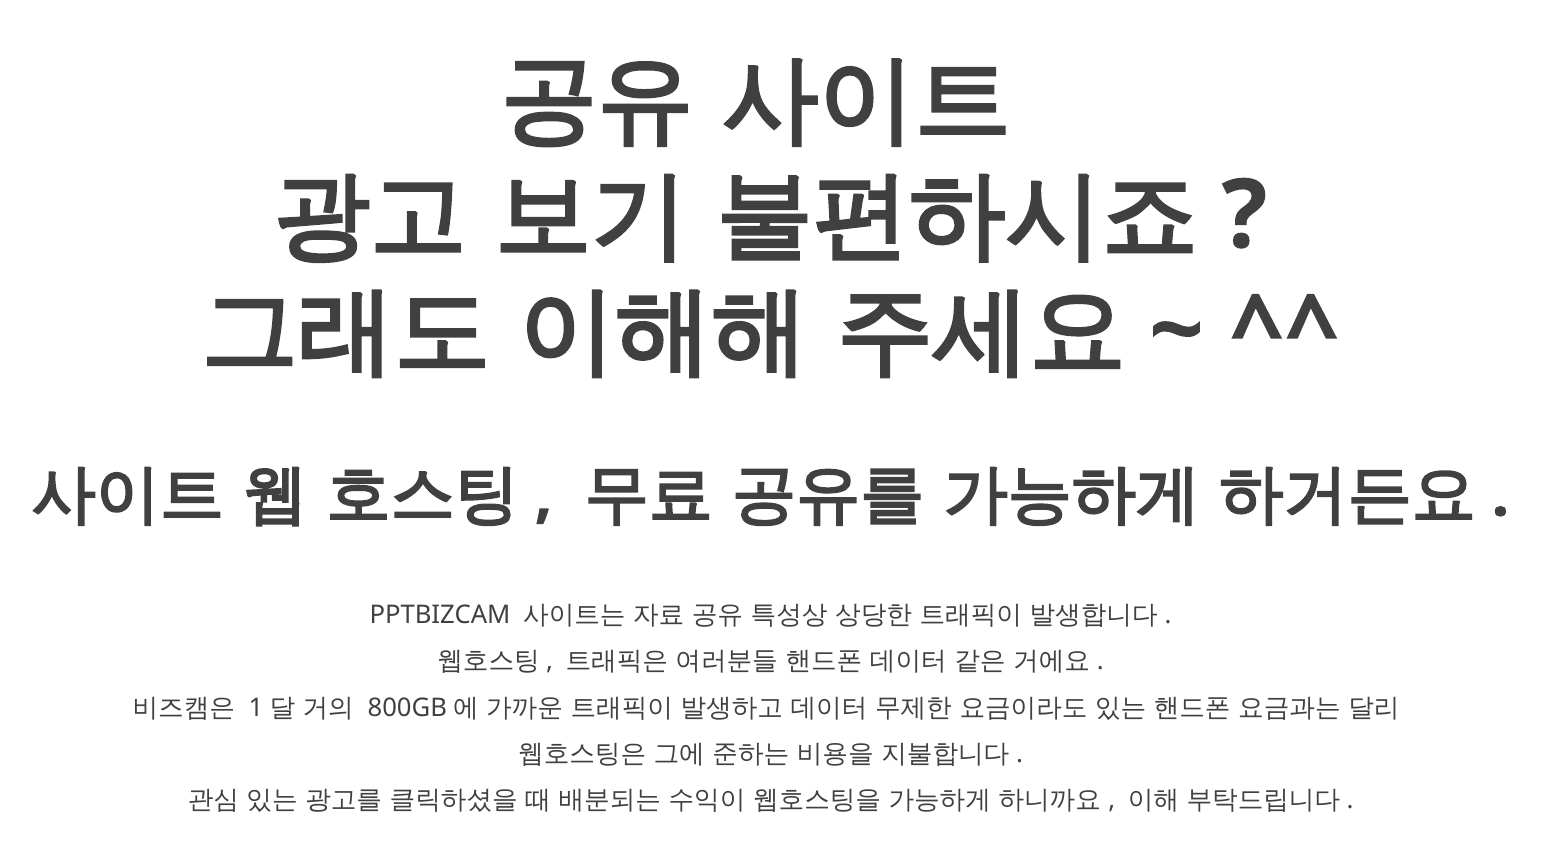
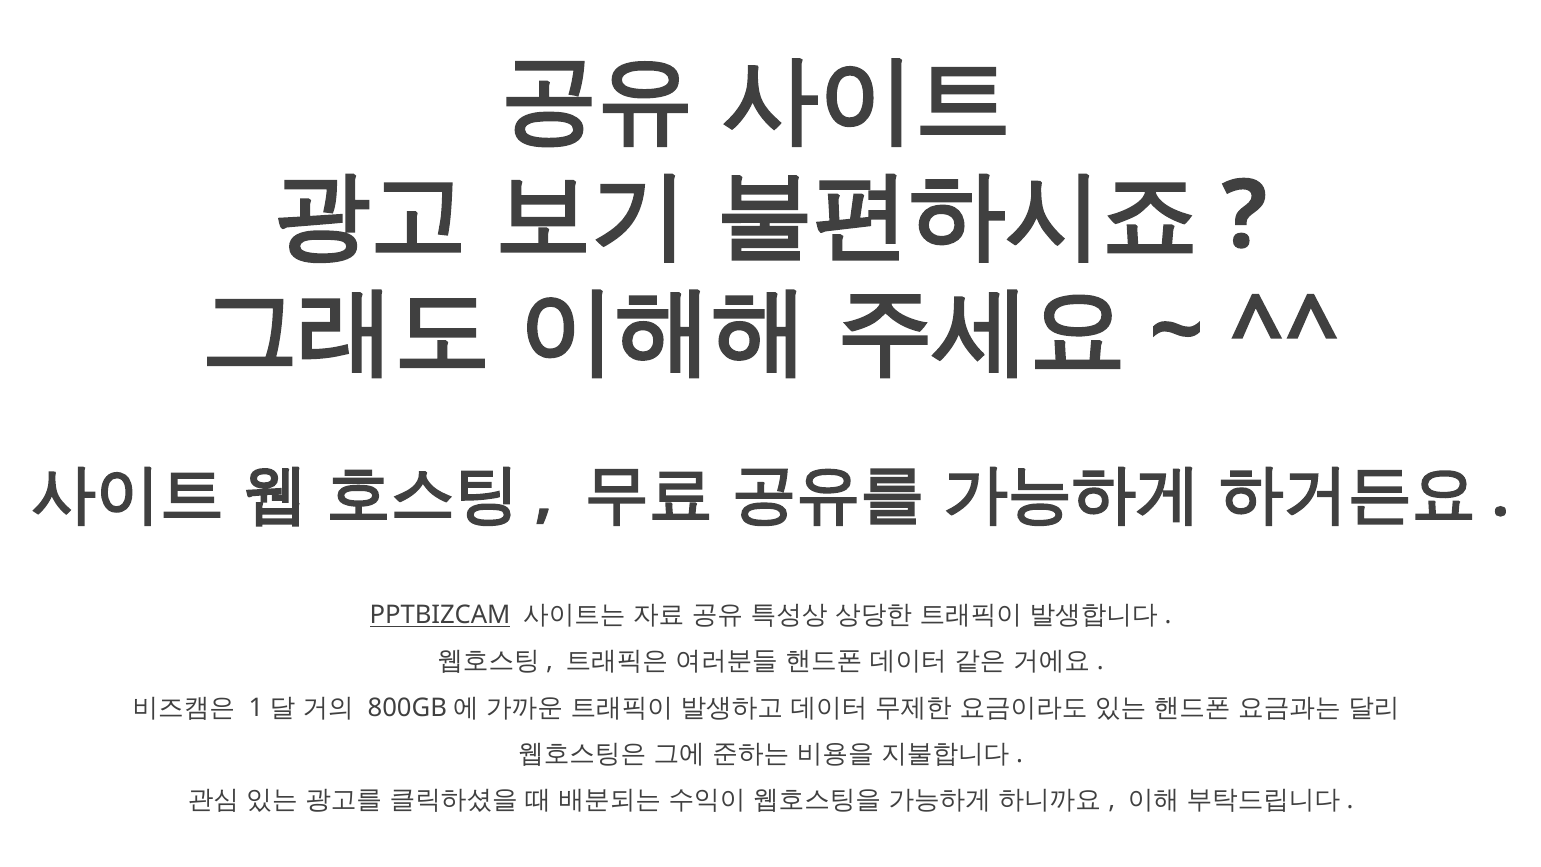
PPTBIZCAM underline: none -> present
